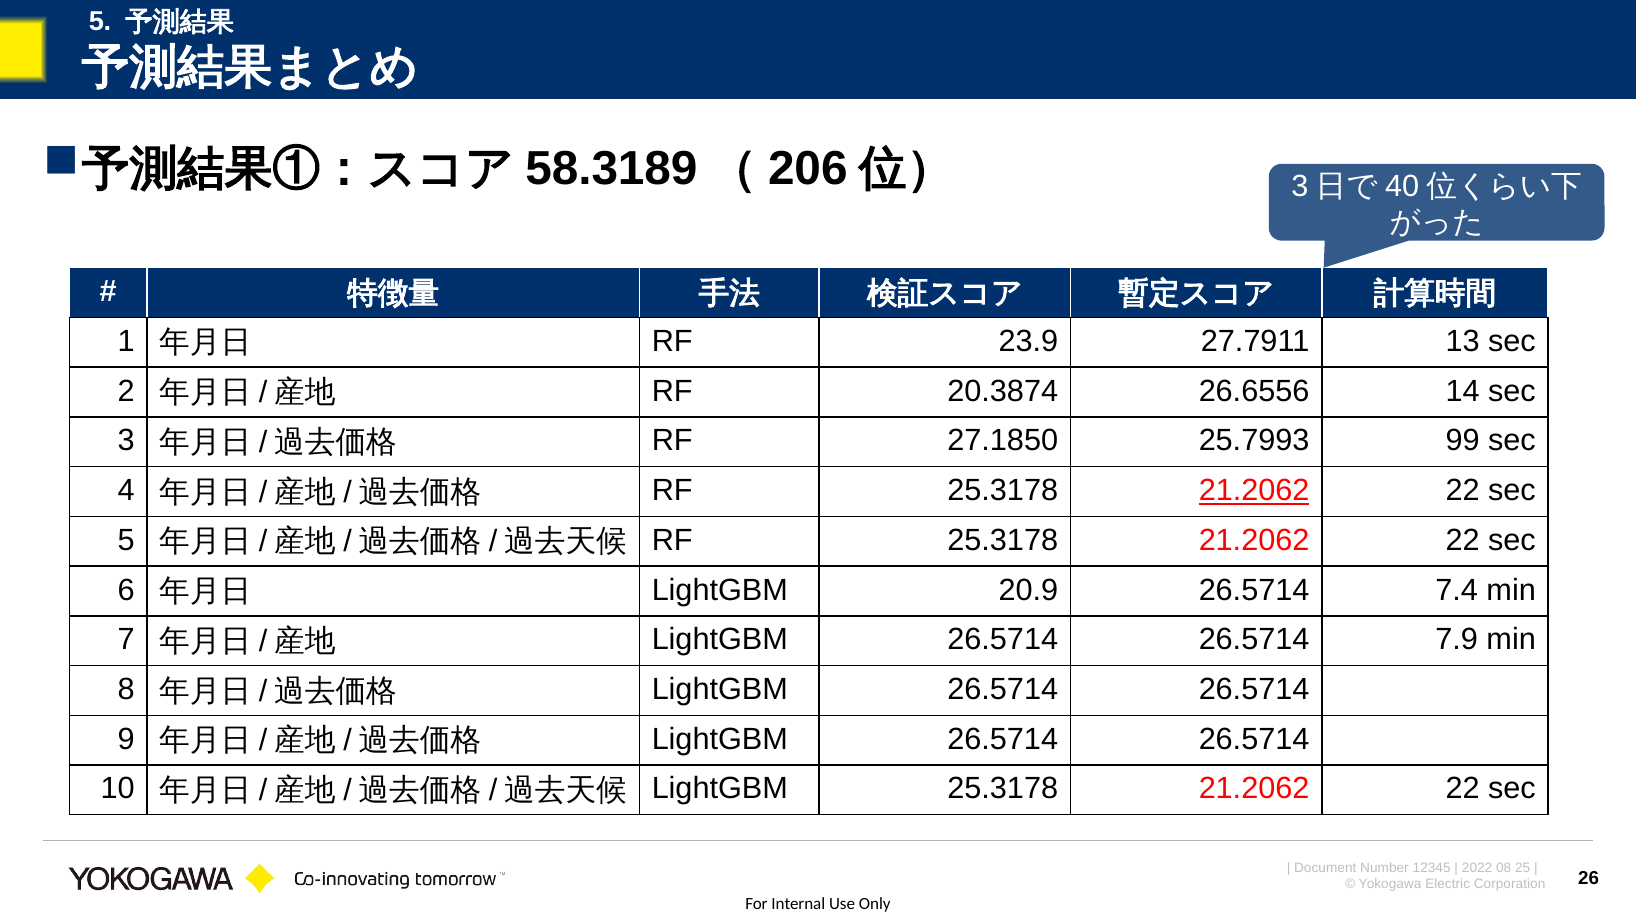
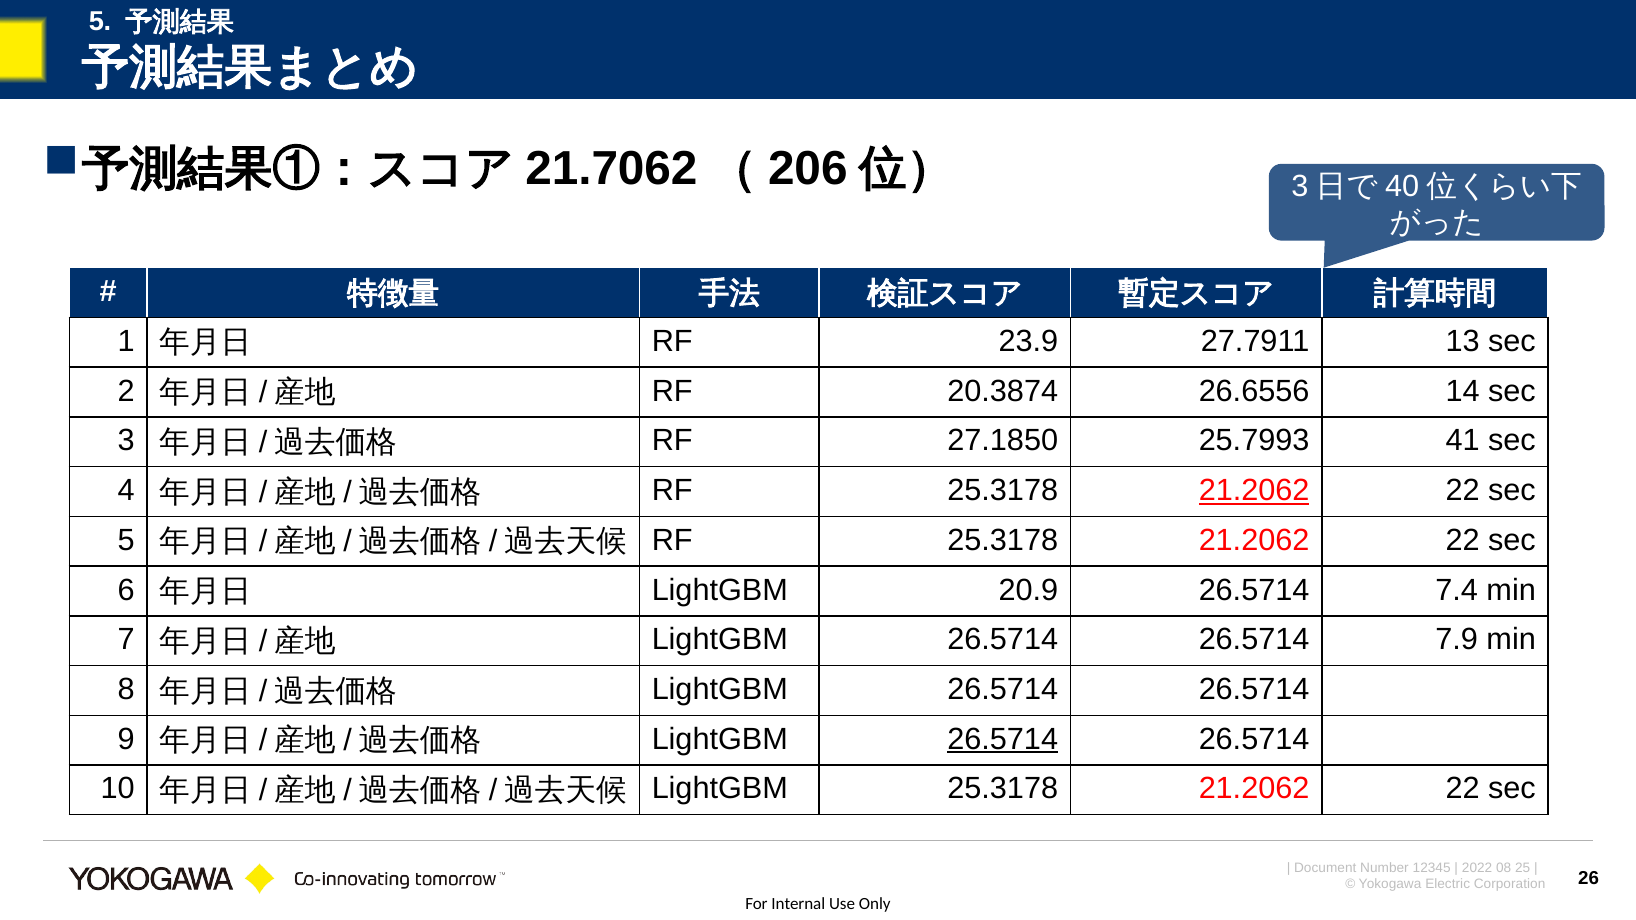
58.3189: 58.3189 -> 21.7062
99: 99 -> 41
26.5714 at (1003, 739) underline: none -> present
